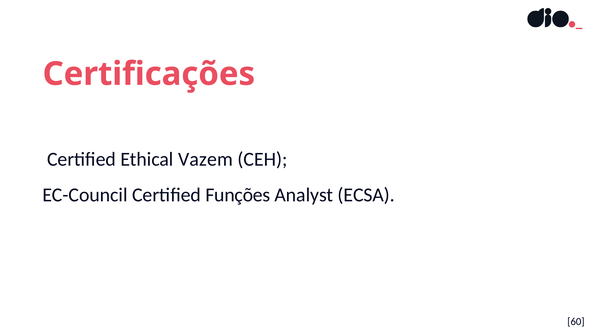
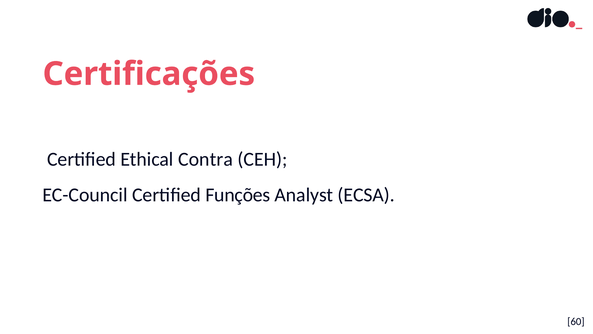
Vazem: Vazem -> Contra
